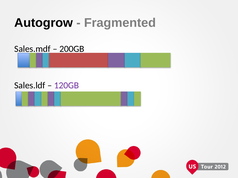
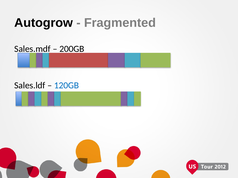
120GB colour: purple -> blue
